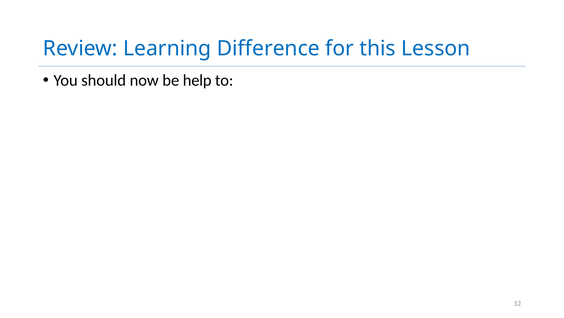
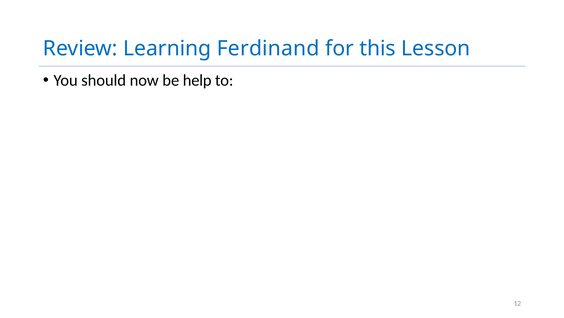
Difference: Difference -> Ferdinand
